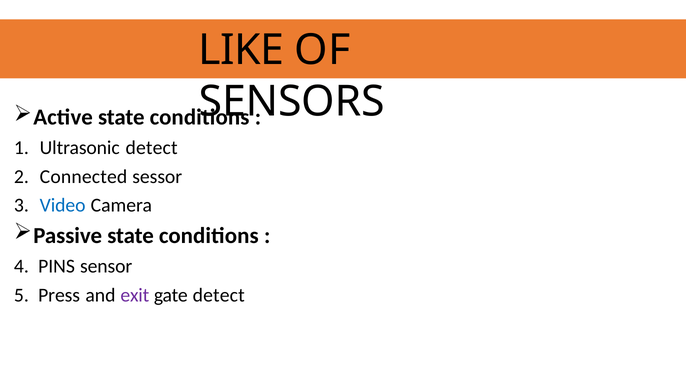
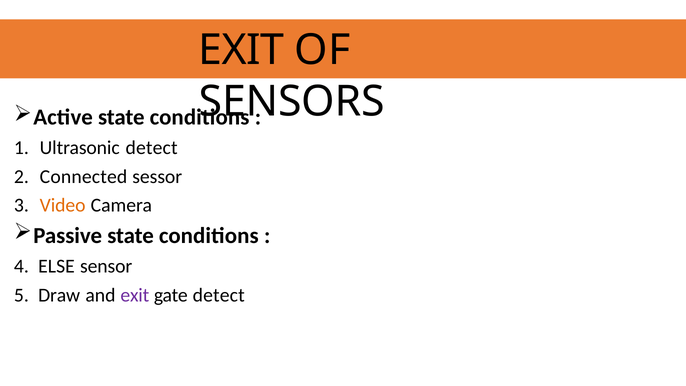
LIKE at (241, 50): LIKE -> EXIT
Video colour: blue -> orange
PINS: PINS -> ELSE
Press: Press -> Draw
